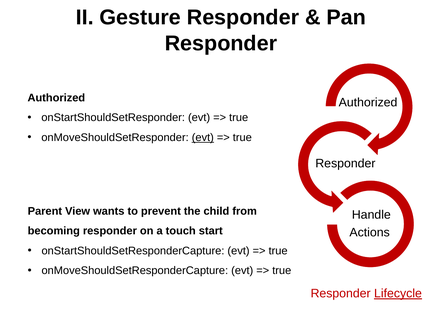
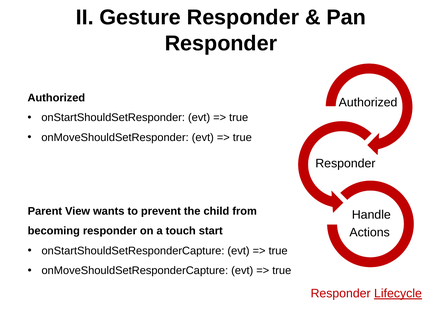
evt at (203, 138) underline: present -> none
